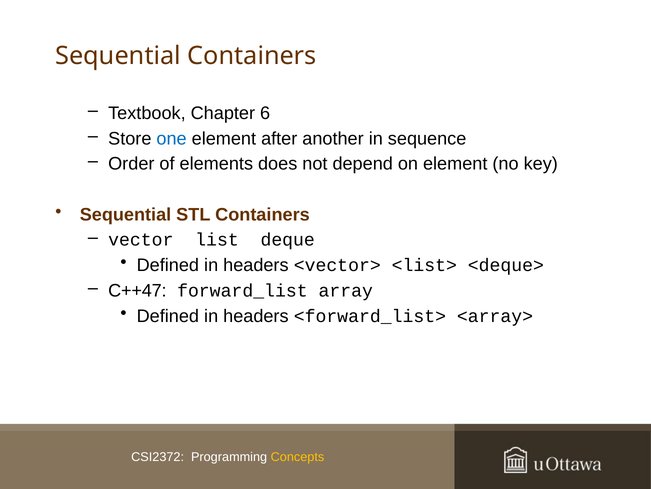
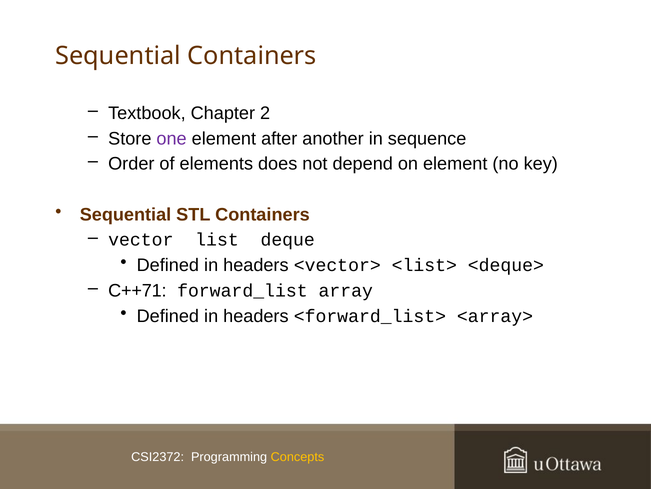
6: 6 -> 2
one colour: blue -> purple
C++47: C++47 -> C++71
